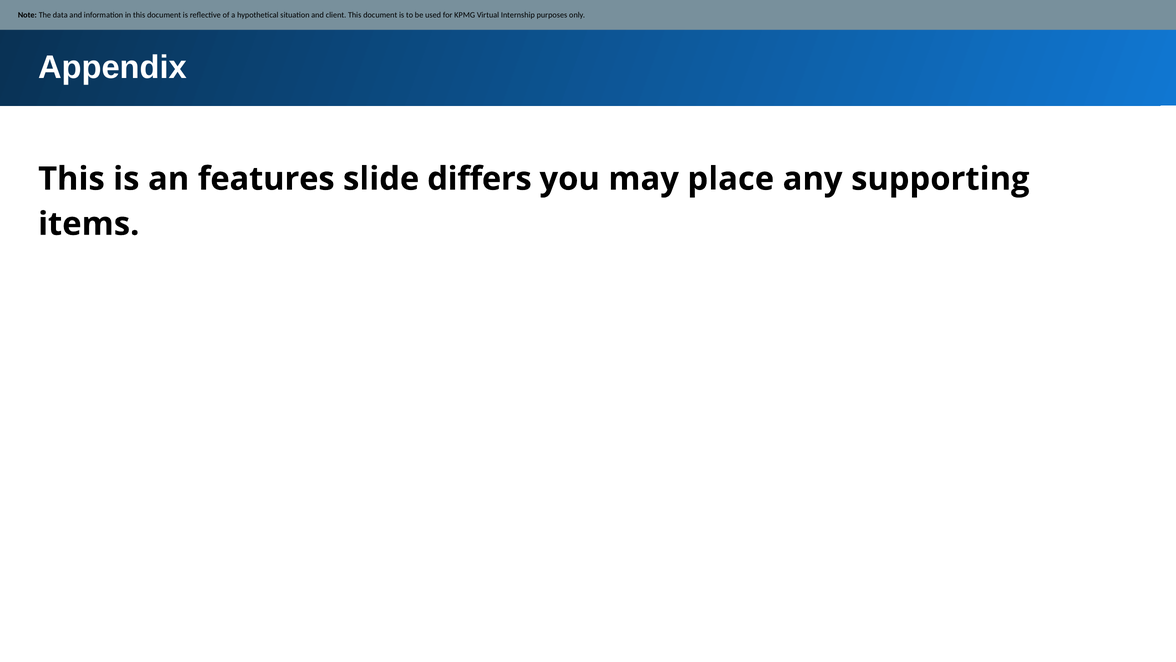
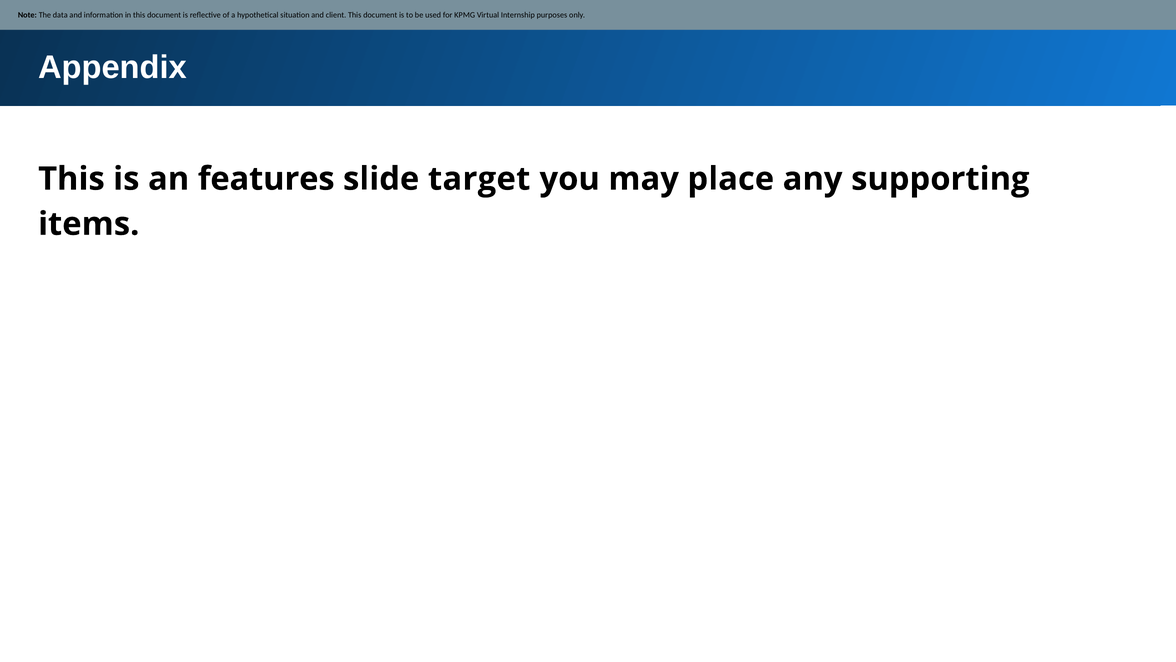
differs: differs -> target
